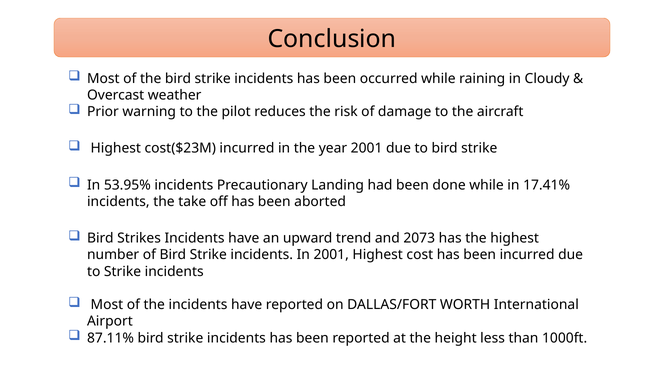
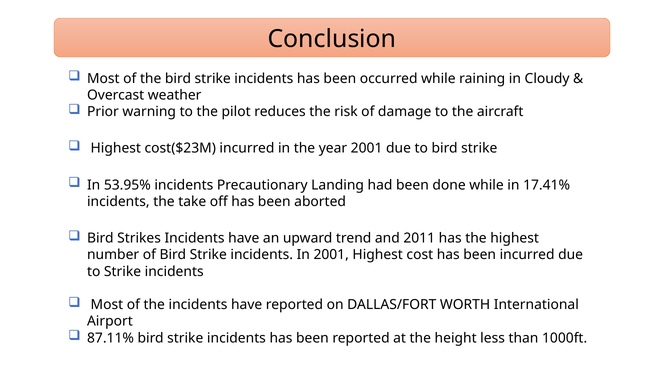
2073: 2073 -> 2011
